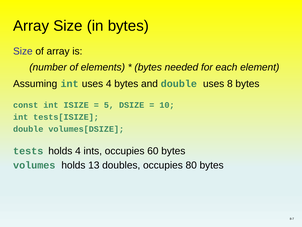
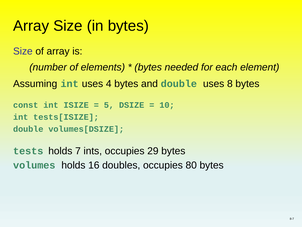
holds 4: 4 -> 7
60: 60 -> 29
13: 13 -> 16
